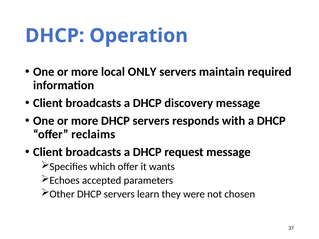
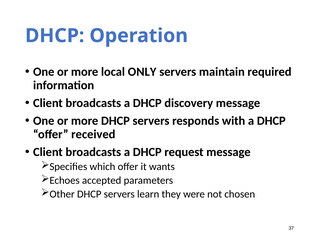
reclaims: reclaims -> received
